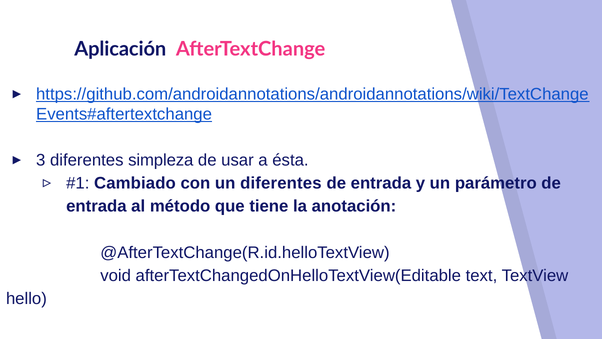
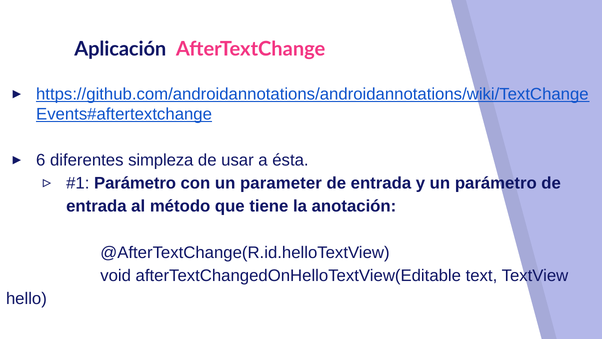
3: 3 -> 6
Cambiado at (135, 183): Cambiado -> Parámetro
un diferentes: diferentes -> parameter
